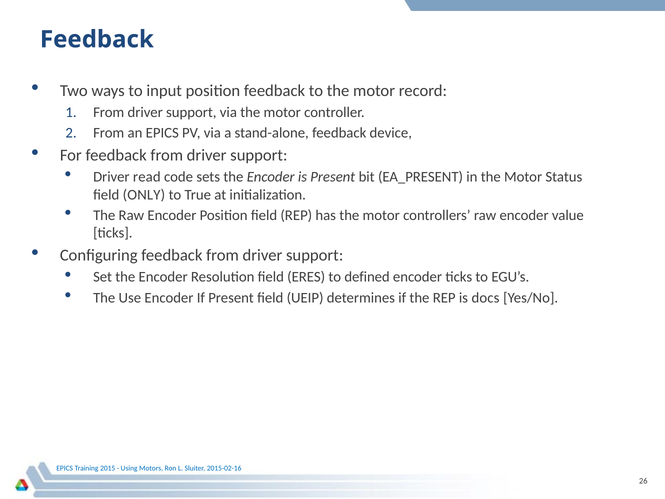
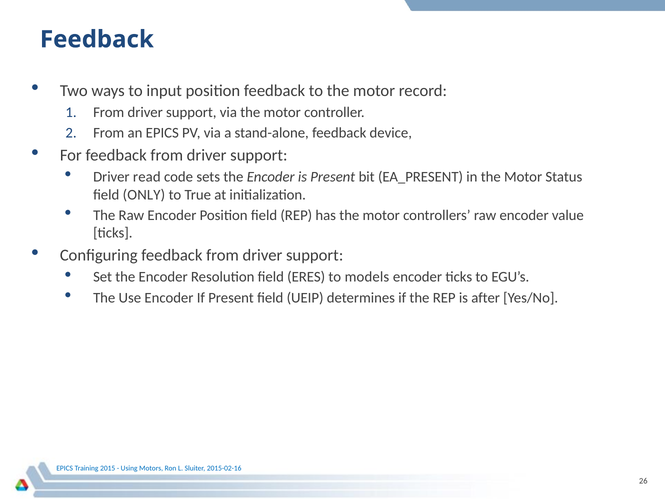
defined: defined -> models
docs: docs -> after
